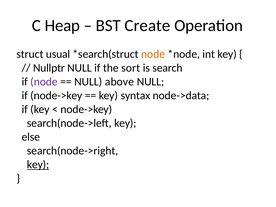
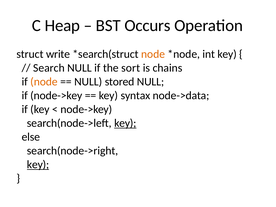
Create: Create -> Occurs
usual: usual -> write
Nullptr: Nullptr -> Search
search: search -> chains
node at (44, 82) colour: purple -> orange
above: above -> stored
key at (125, 123) underline: none -> present
